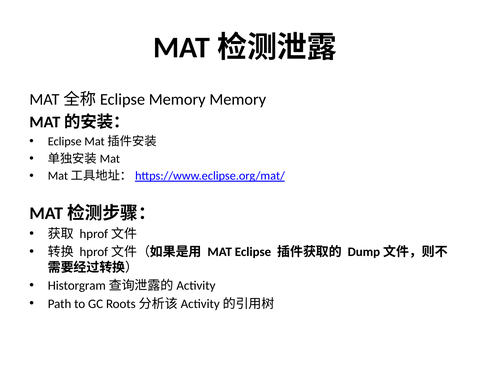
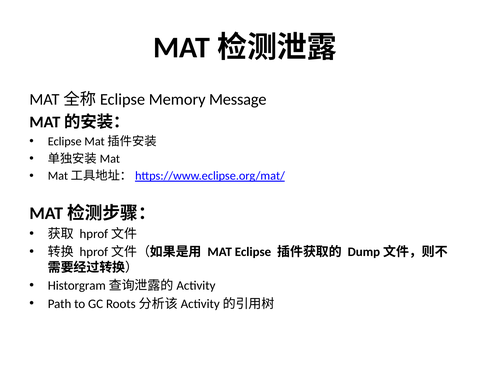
Memory Memory: Memory -> Message
